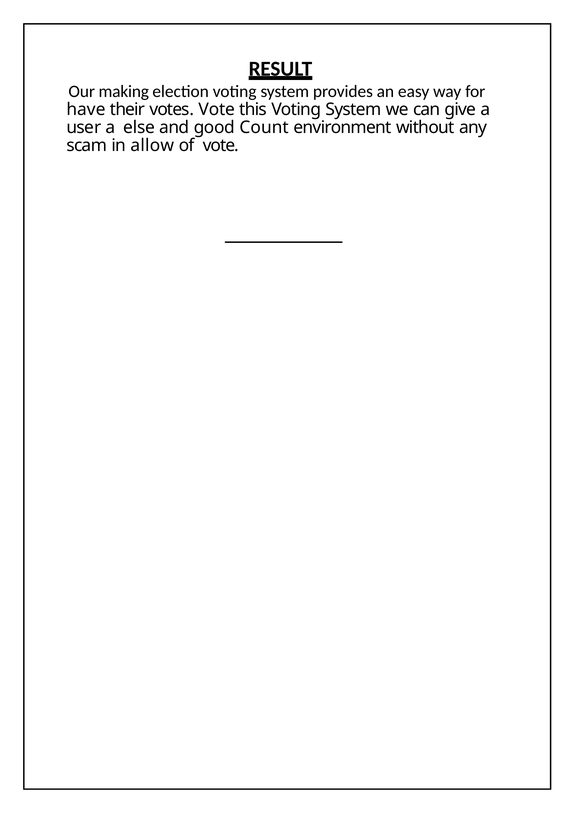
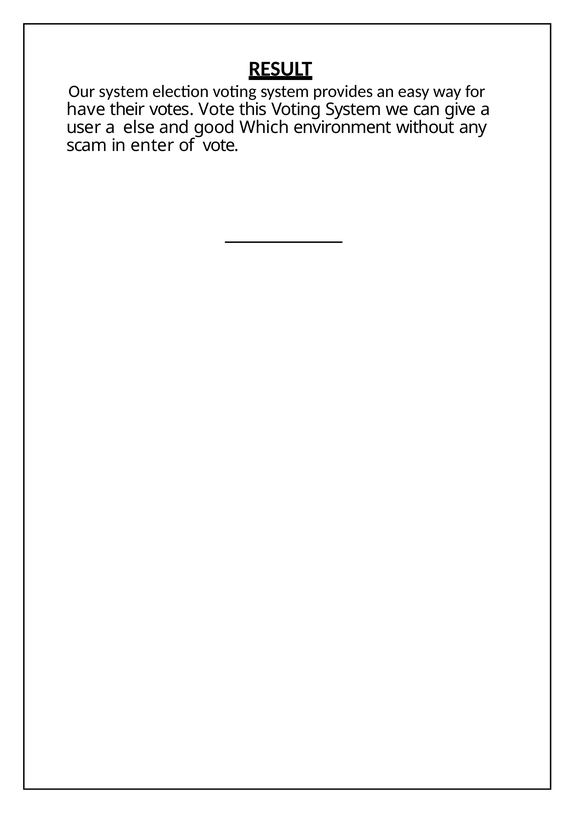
Our making: making -> system
Count: Count -> Which
allow: allow -> enter
